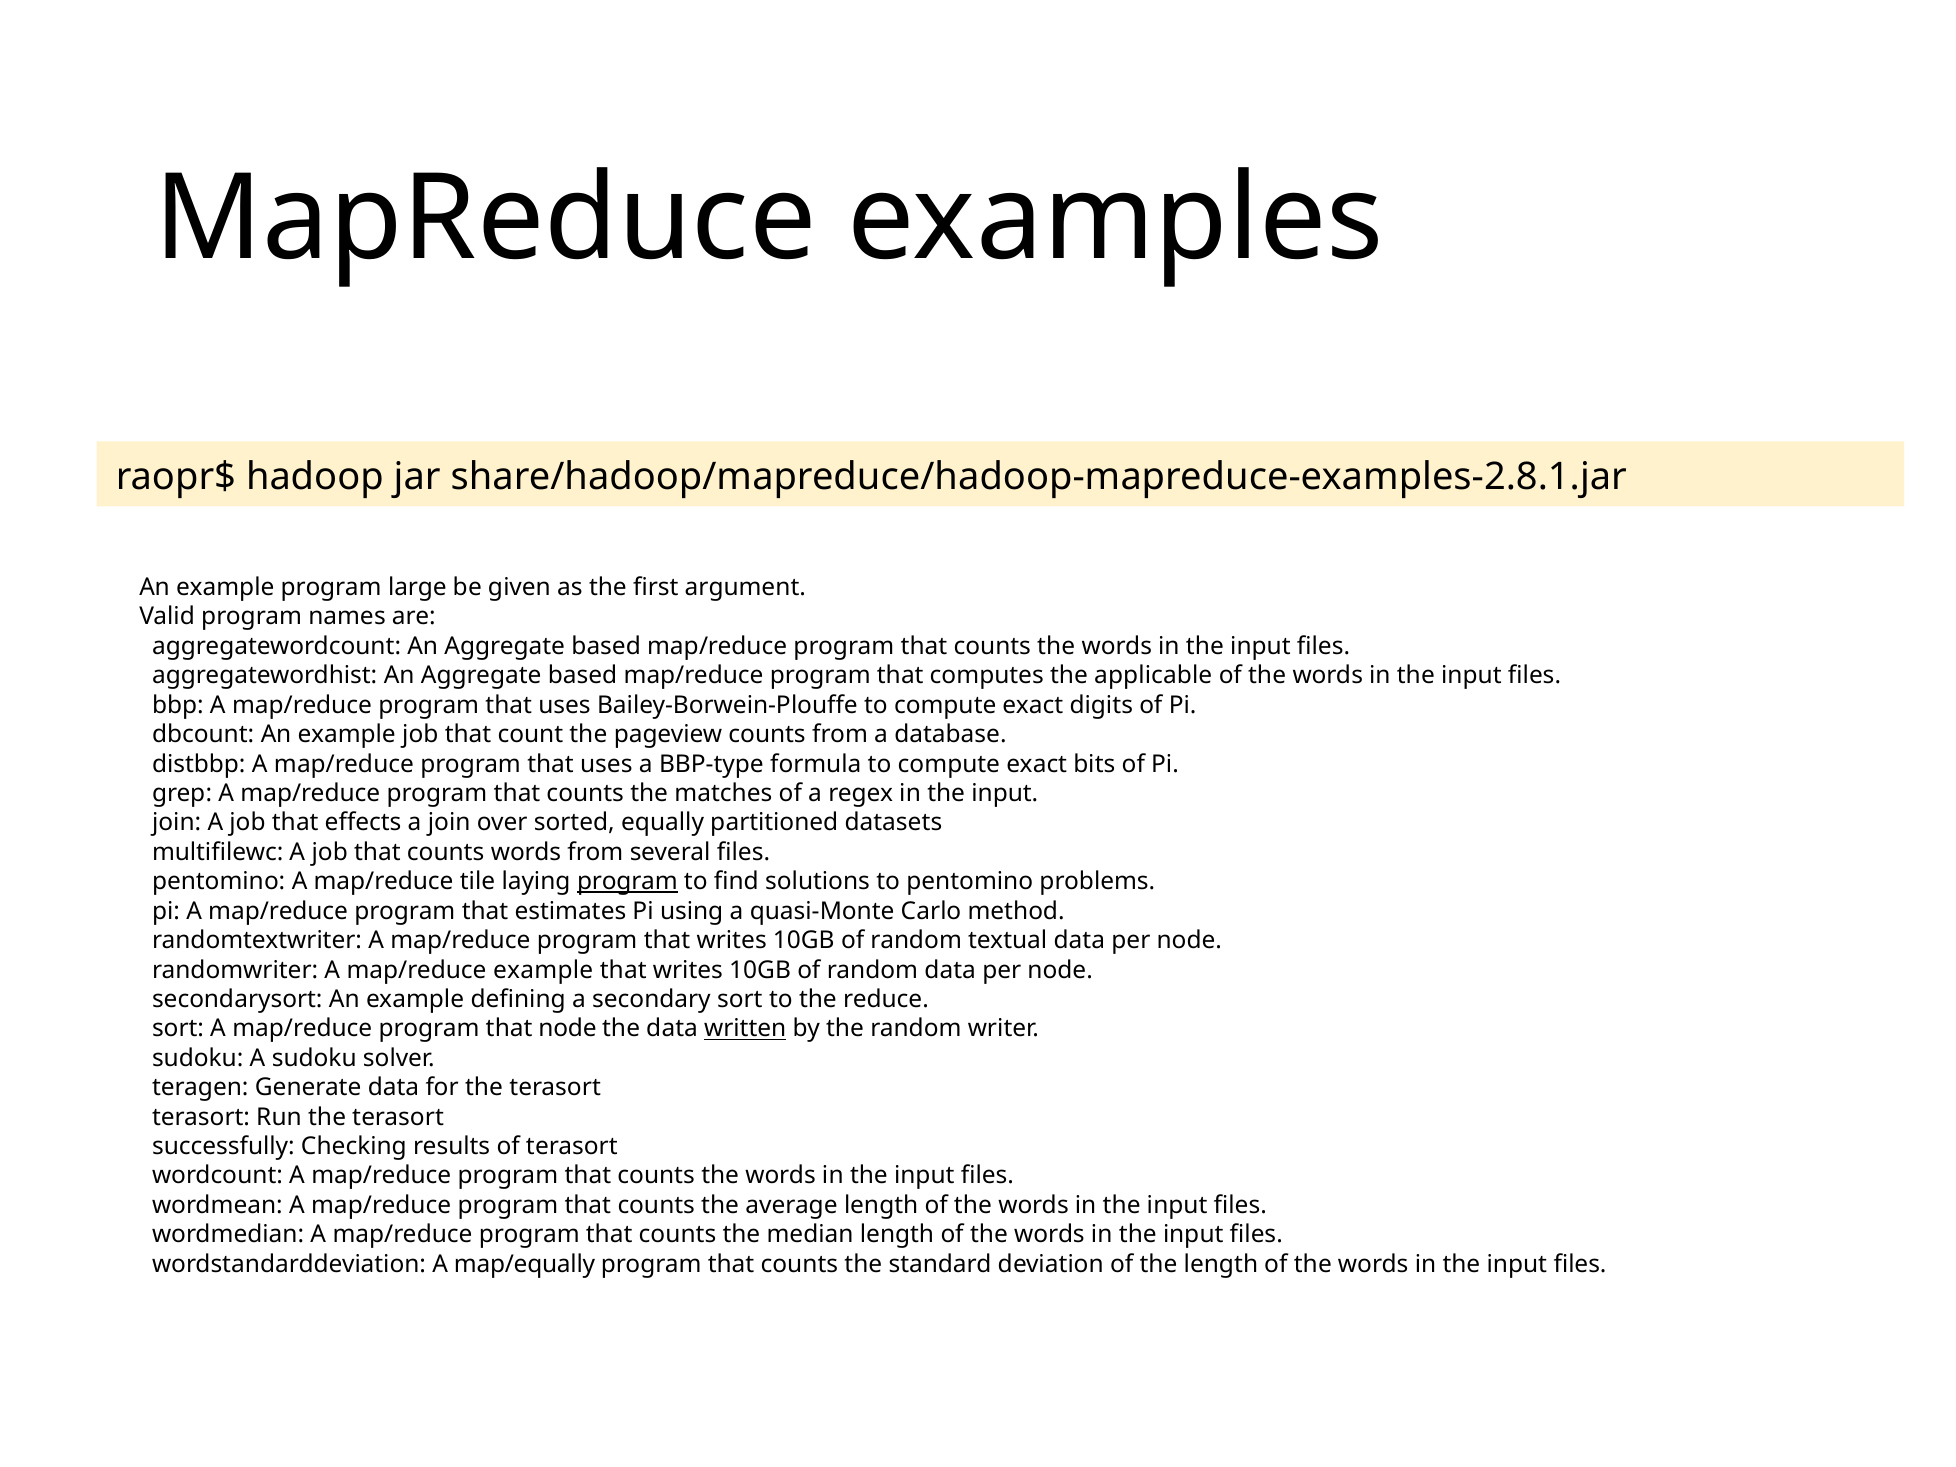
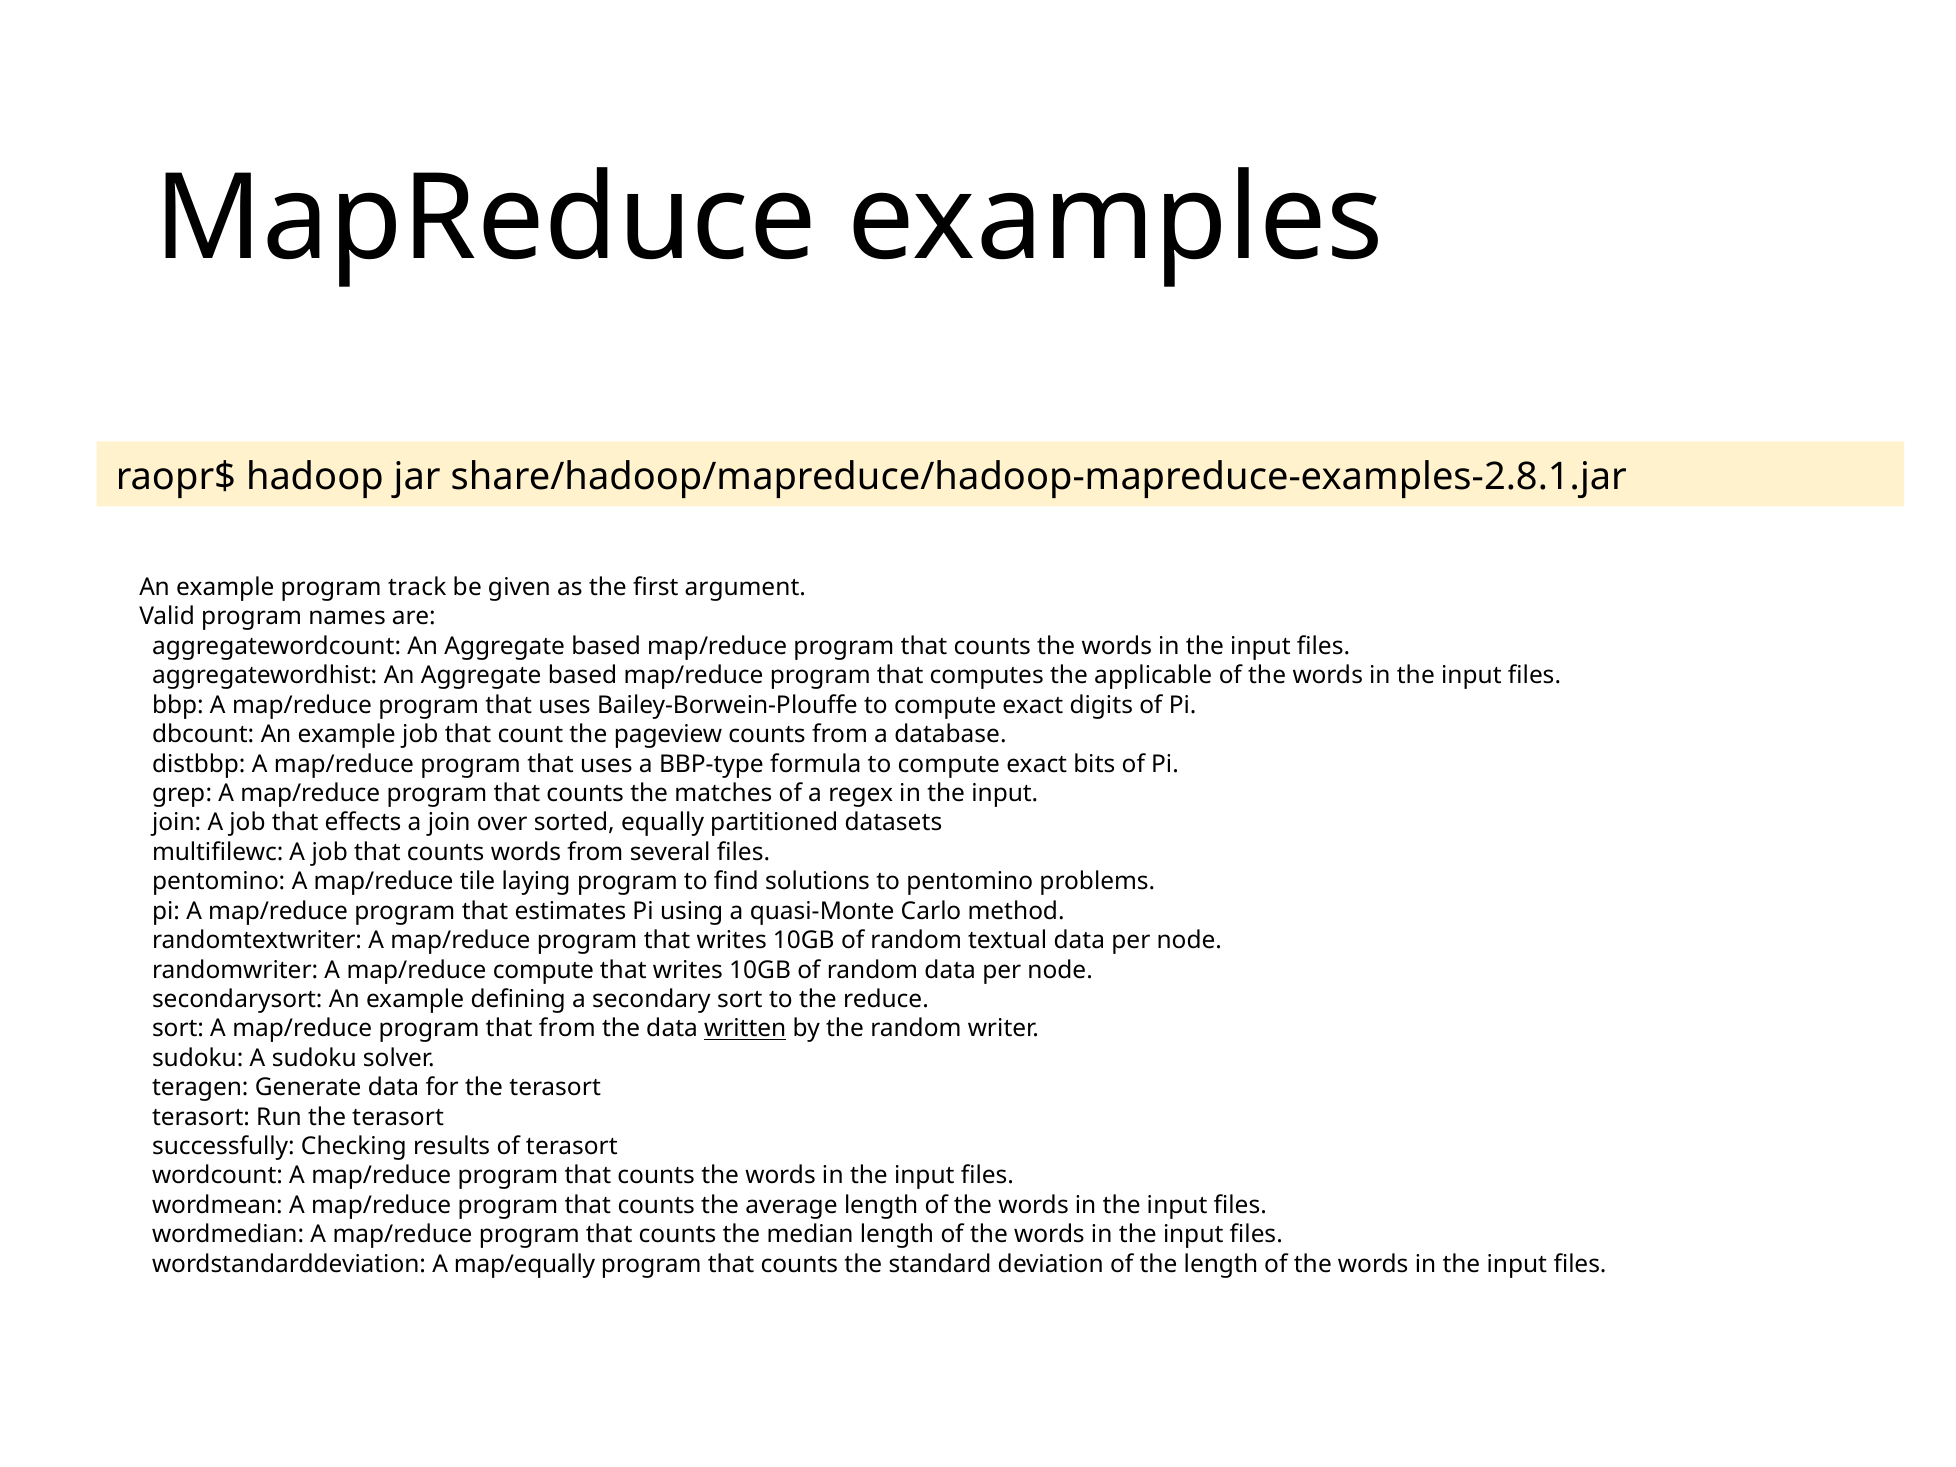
large: large -> track
program at (627, 882) underline: present -> none
map/reduce example: example -> compute
that node: node -> from
